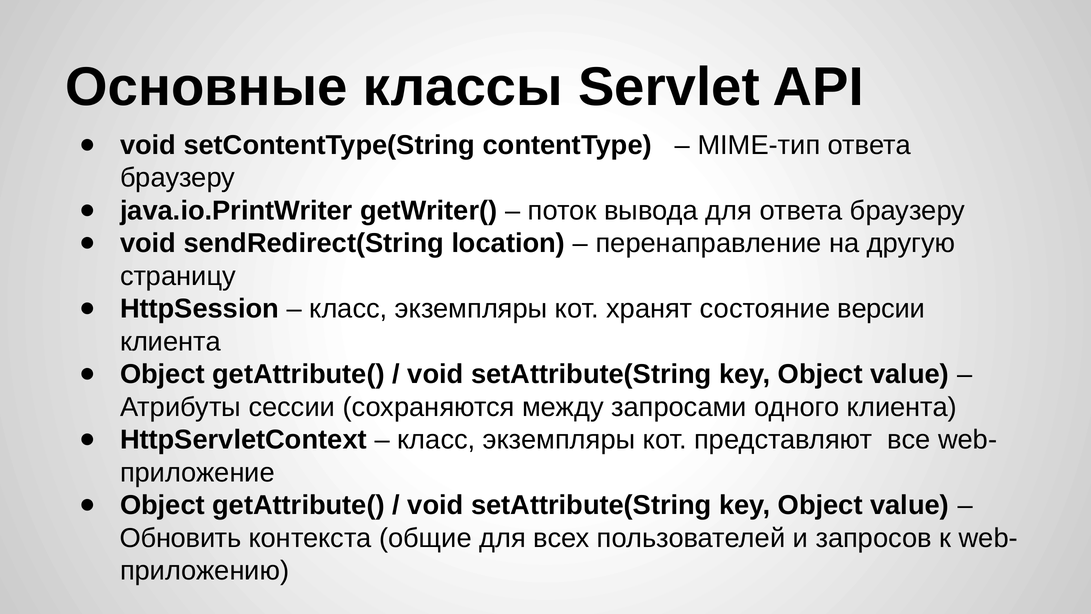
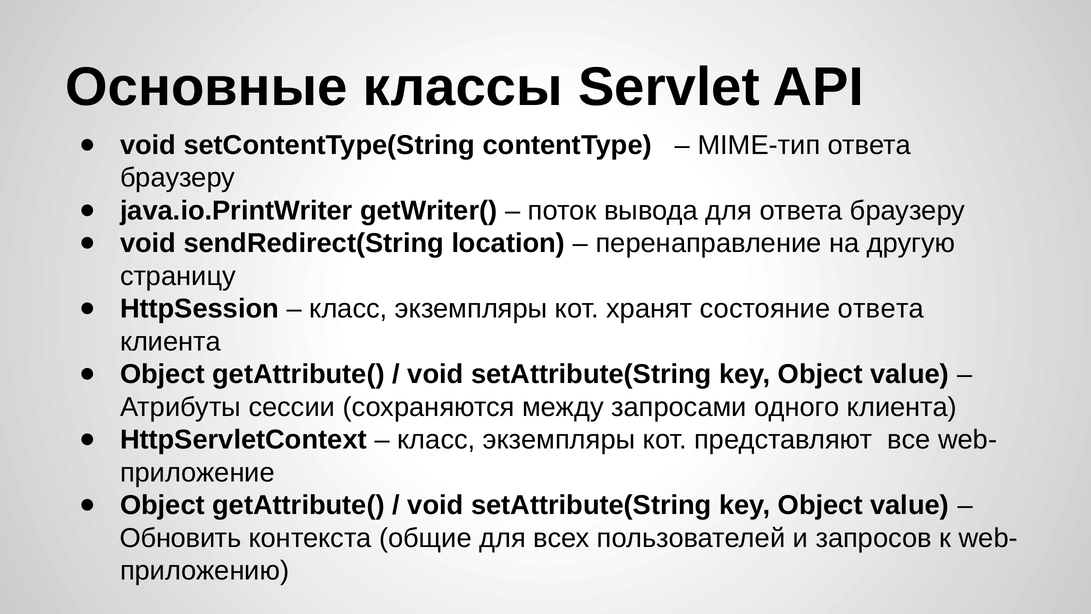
состояние версии: версии -> ответа
